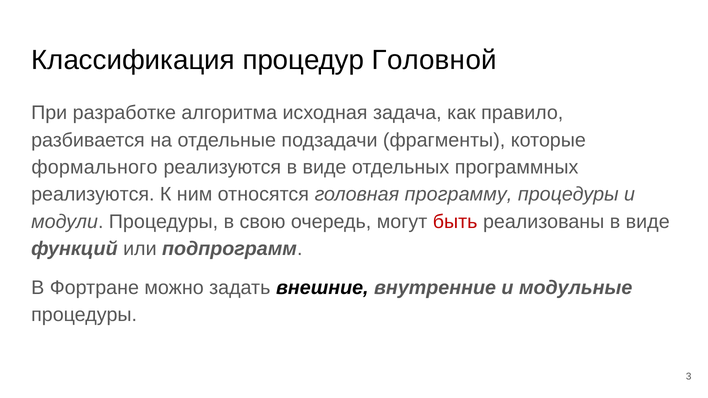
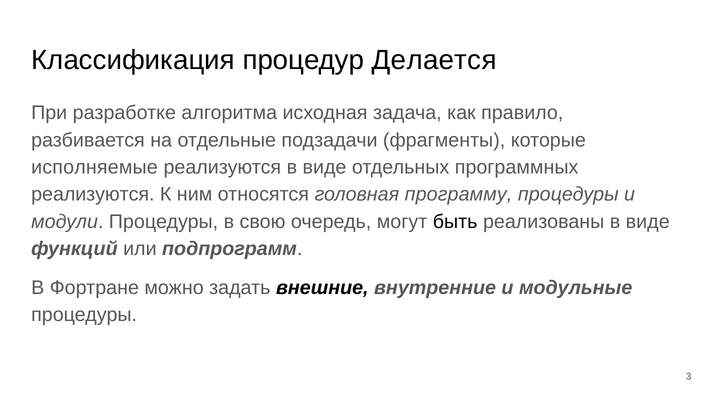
Головной: Головной -> Делается
формального: формального -> исполняемые
быть colour: red -> black
